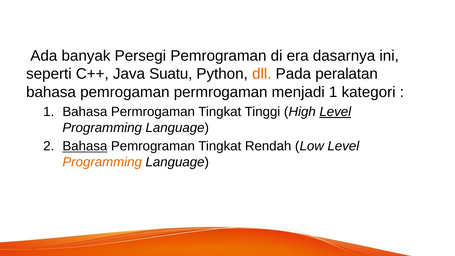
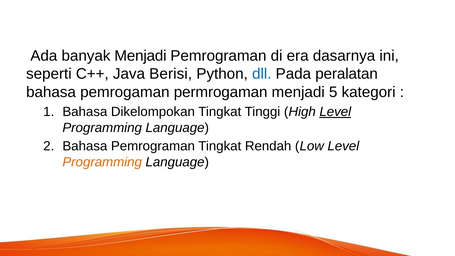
banyak Persegi: Persegi -> Menjadi
Suatu: Suatu -> Berisi
dll colour: orange -> blue
menjadi 1: 1 -> 5
Bahasa Permrogaman: Permrogaman -> Dikelompokan
Bahasa at (85, 146) underline: present -> none
